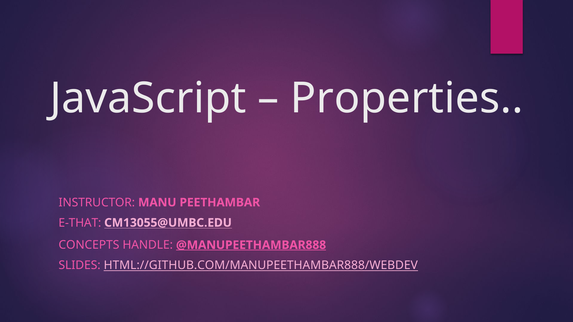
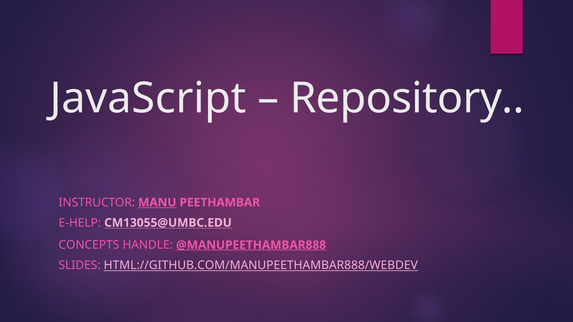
Properties: Properties -> Repository
MANU underline: none -> present
E-THAT: E-THAT -> E-HELP
